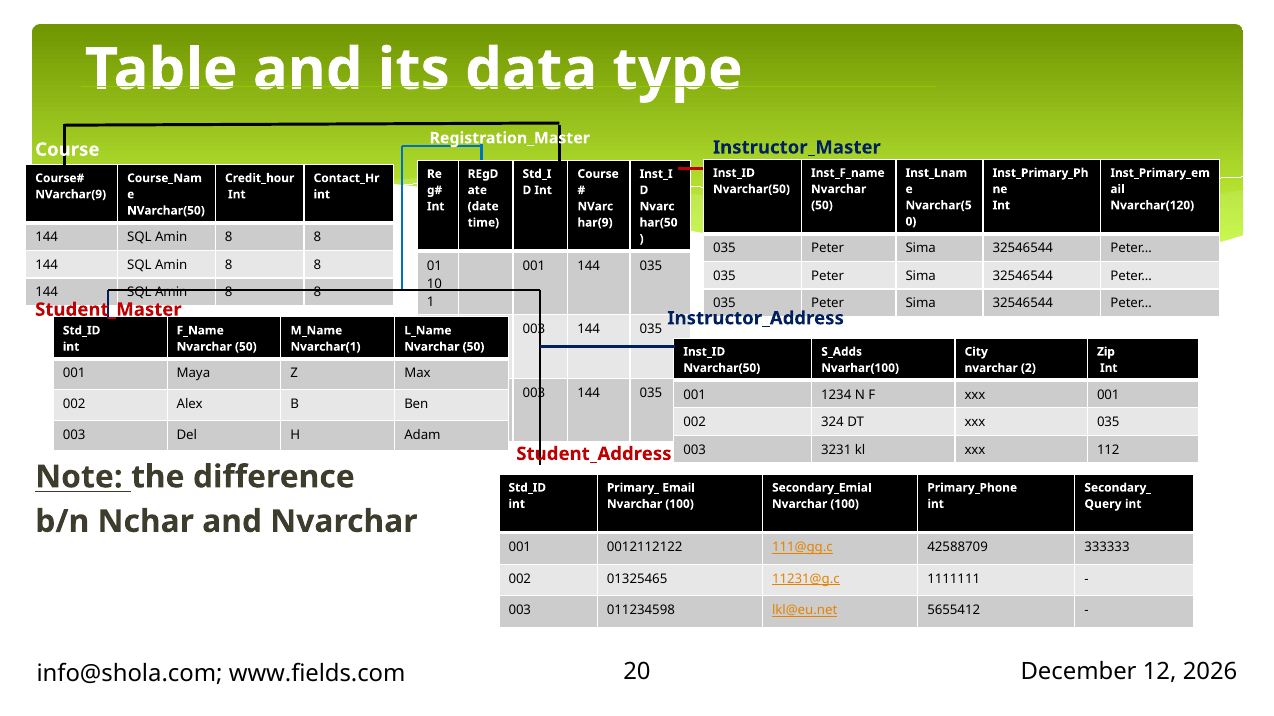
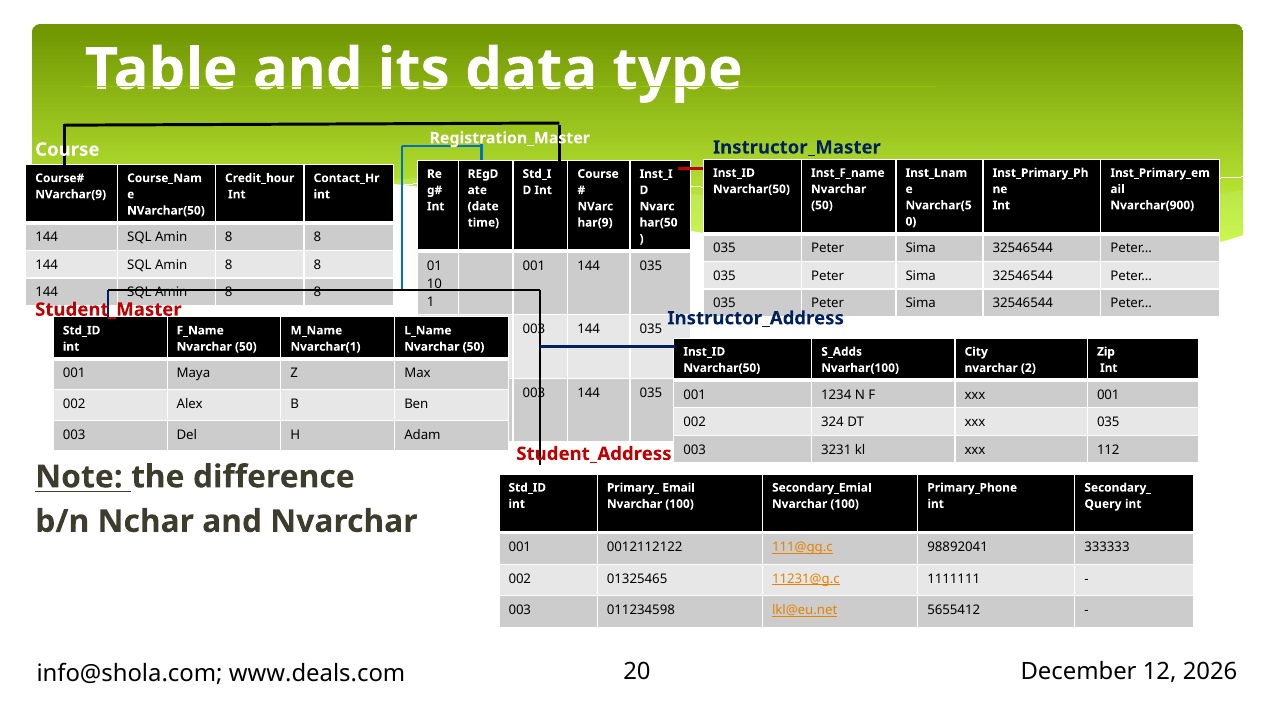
Nvarchar(120: Nvarchar(120 -> Nvarchar(900
42588709: 42588709 -> 98892041
www.fields.com: www.fields.com -> www.deals.com
